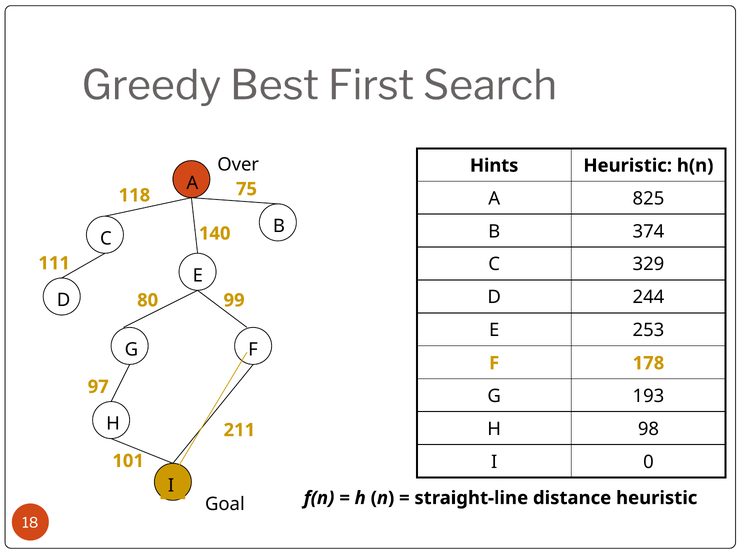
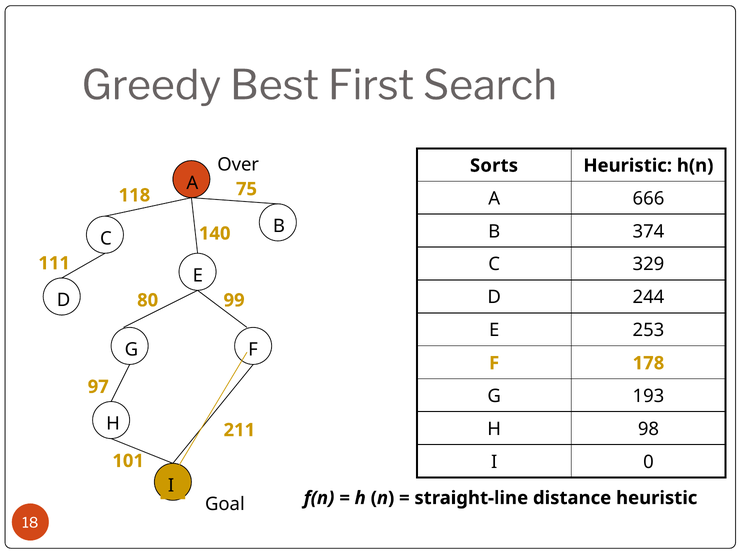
Hints: Hints -> Sorts
825: 825 -> 666
